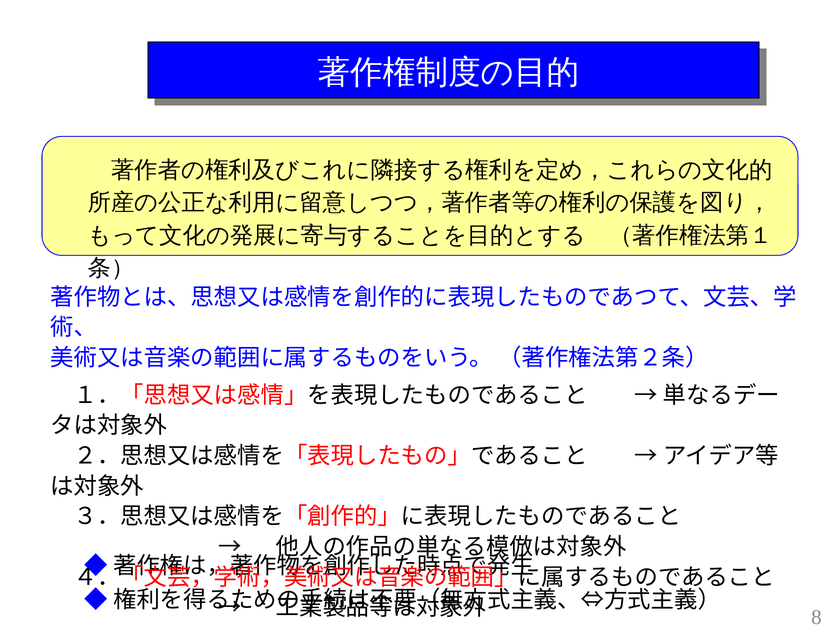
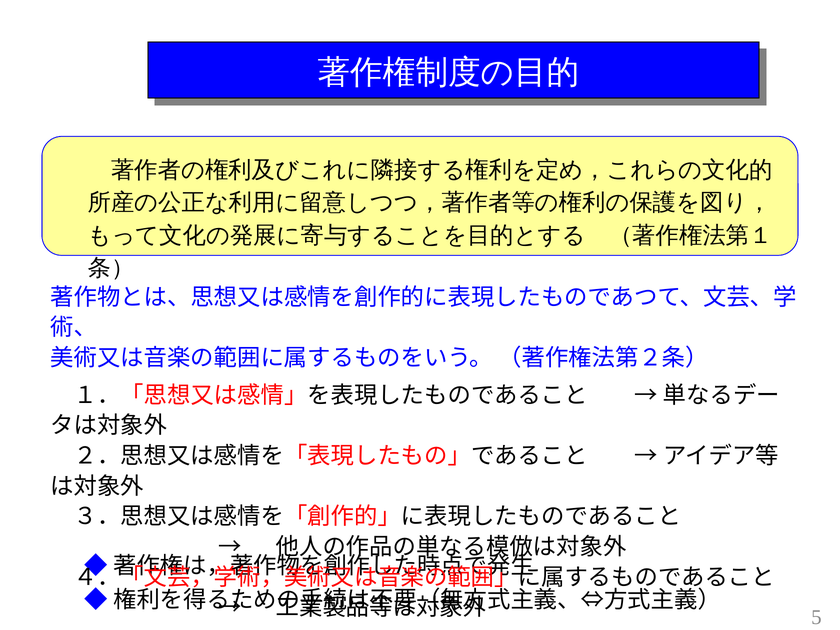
8: 8 -> 5
